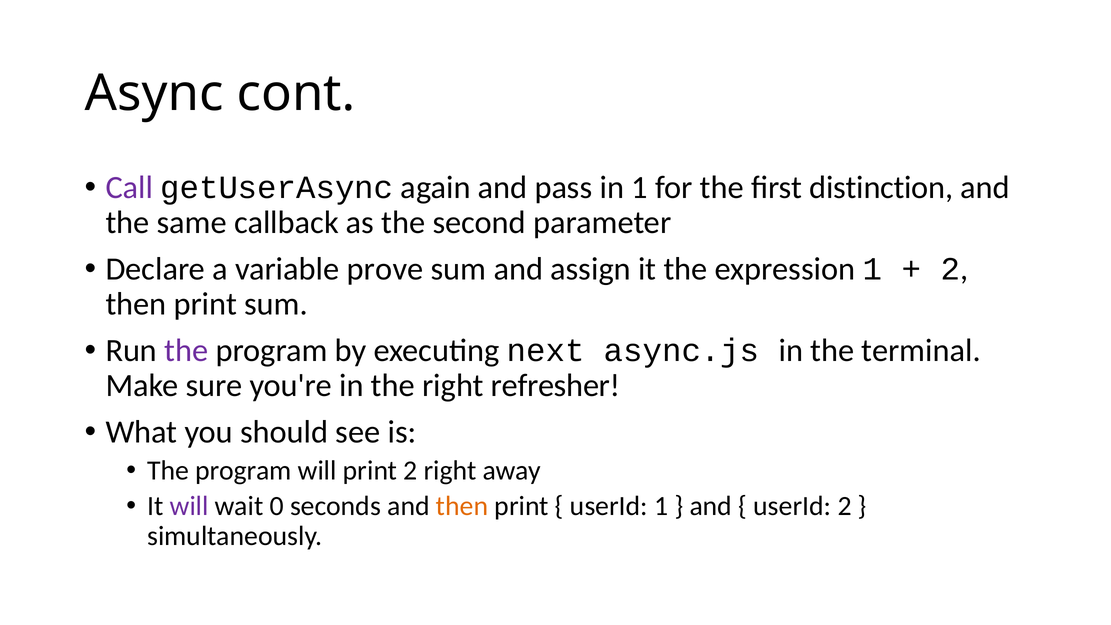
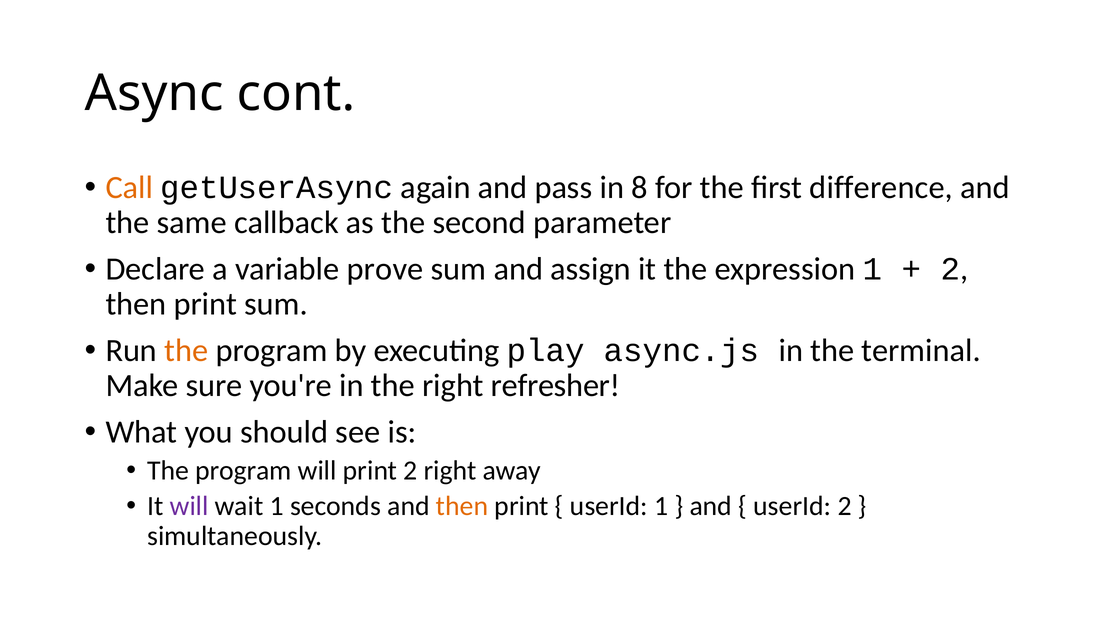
Call colour: purple -> orange
in 1: 1 -> 8
distinction: distinction -> difference
the at (186, 351) colour: purple -> orange
next: next -> play
wait 0: 0 -> 1
